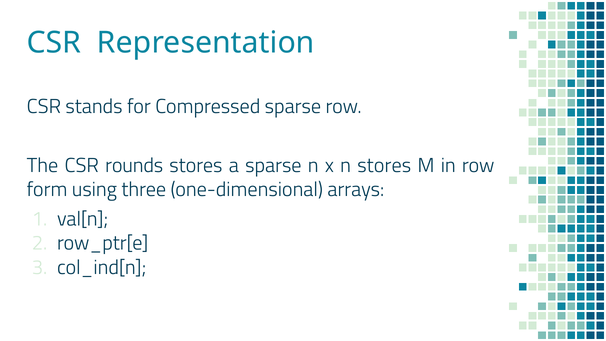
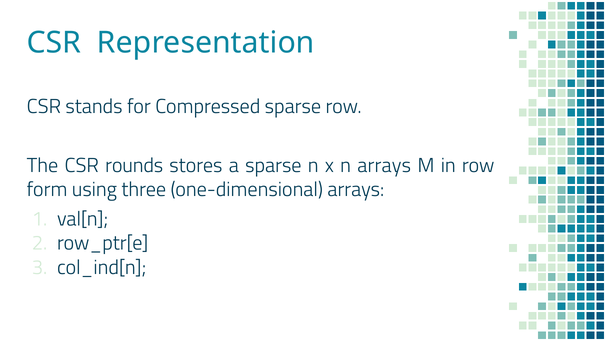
n stores: stores -> arrays
